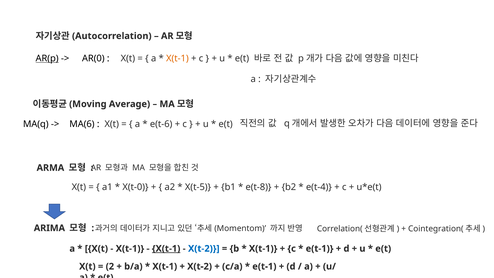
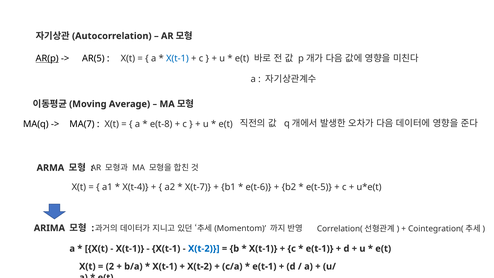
AR(0: AR(0 -> AR(5
X(t-1 at (177, 59) colour: orange -> blue
MA(6: MA(6 -> MA(7
e(t-6: e(t-6 -> e(t-8
X(t-0: X(t-0 -> X(t-4
X(t-5: X(t-5 -> X(t-7
e(t-8: e(t-8 -> e(t-6
e(t-4: e(t-4 -> e(t-5
X(t-1 at (166, 249) underline: present -> none
